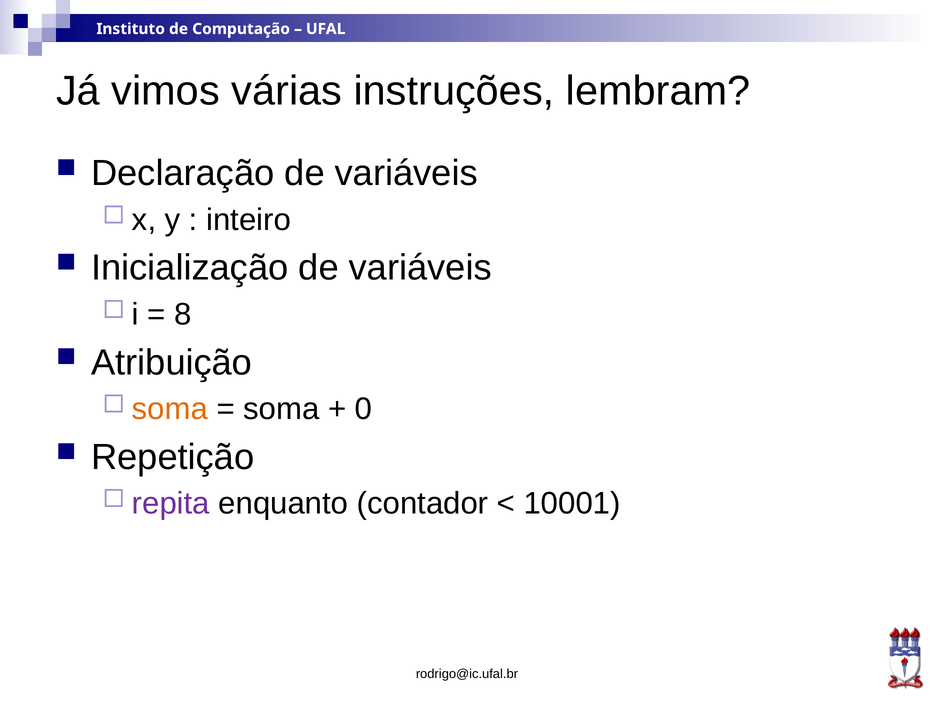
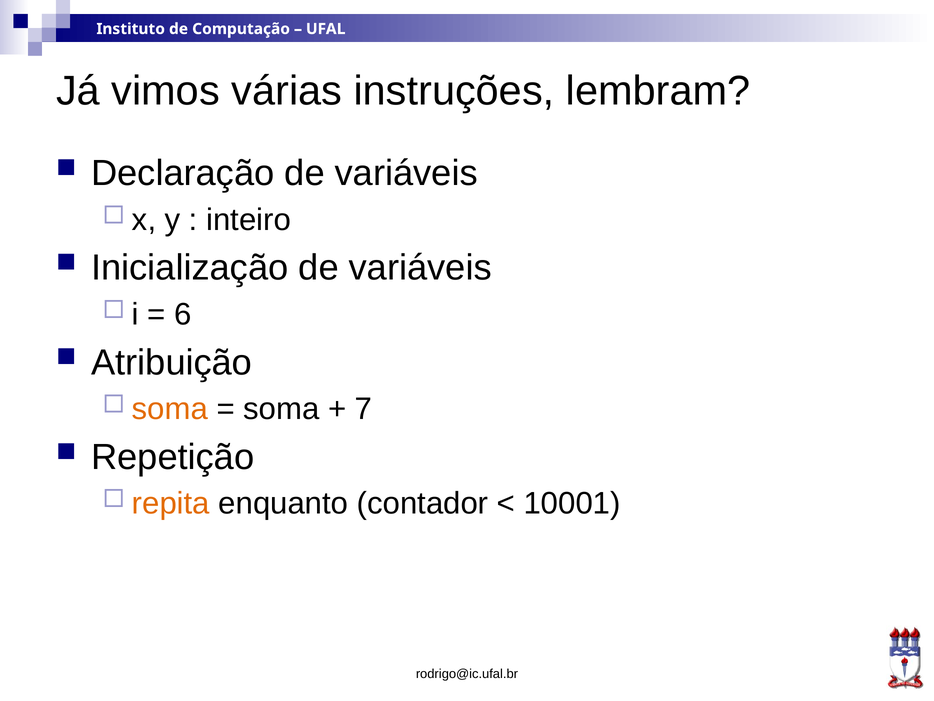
8: 8 -> 6
0: 0 -> 7
repita colour: purple -> orange
